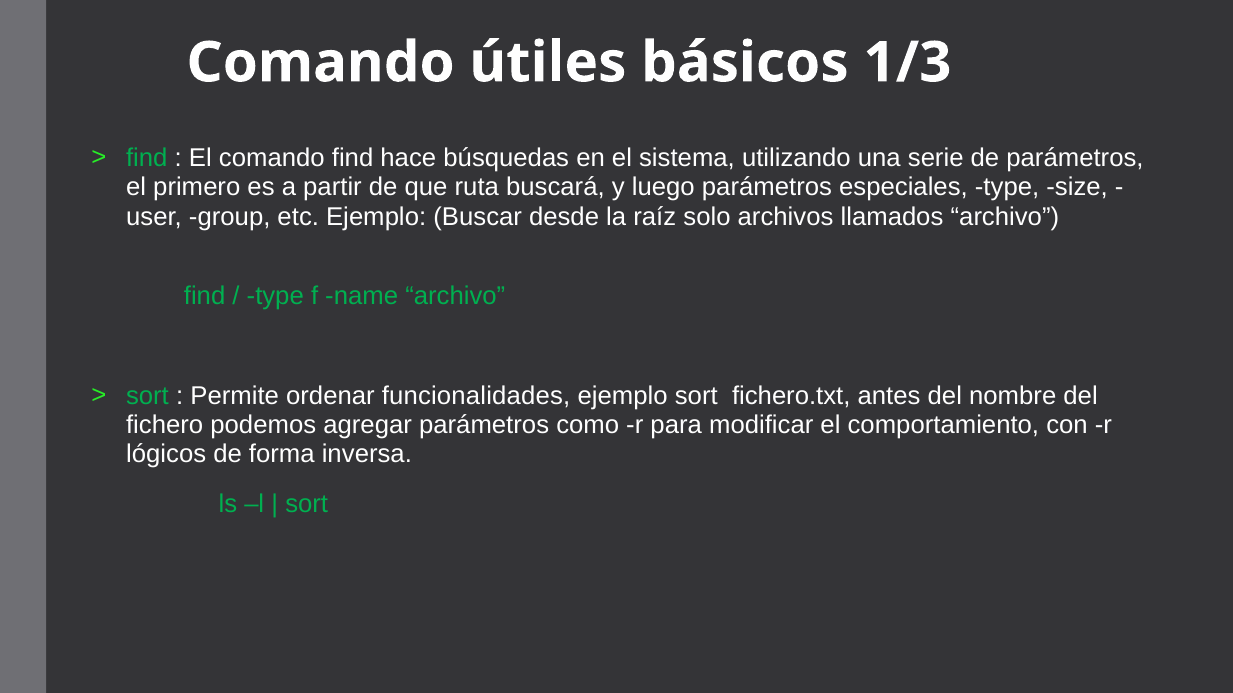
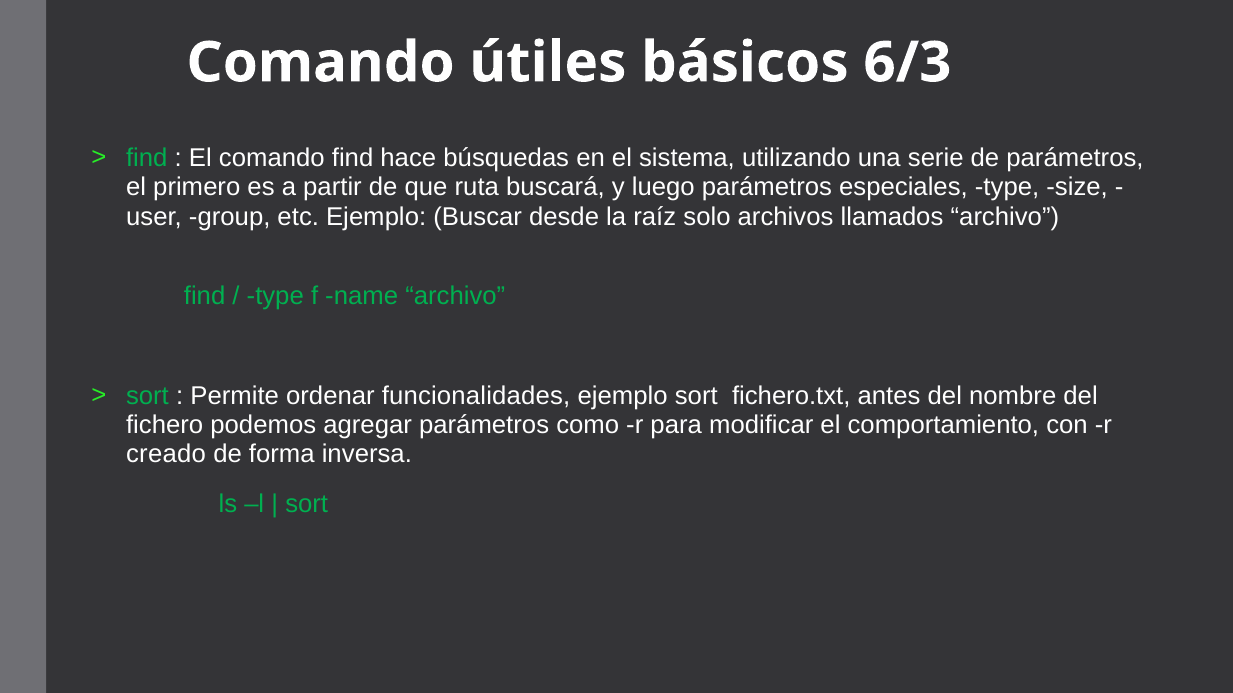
1/3: 1/3 -> 6/3
lógicos: lógicos -> creado
